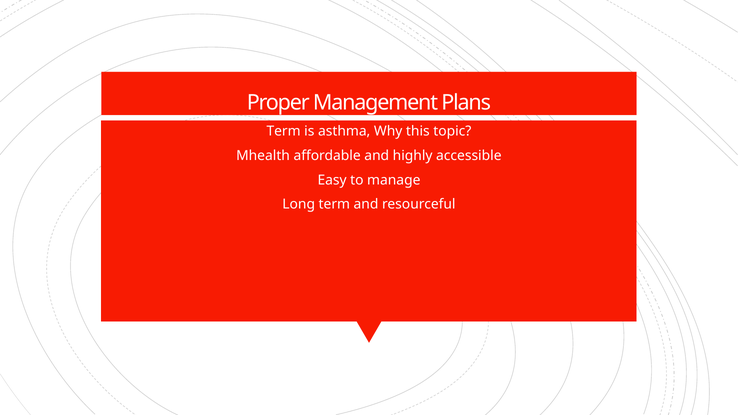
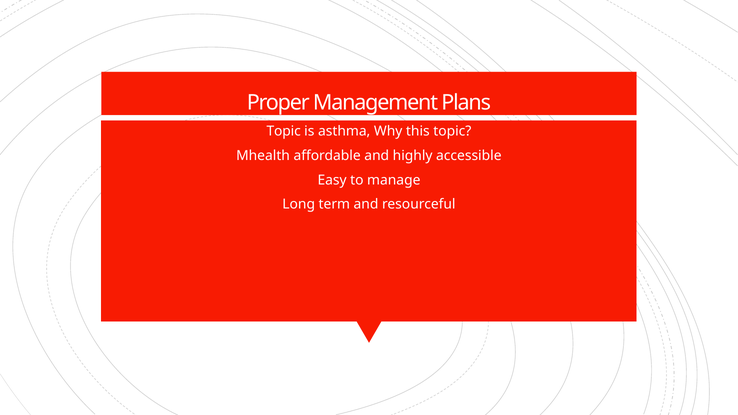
Term at (284, 131): Term -> Topic
